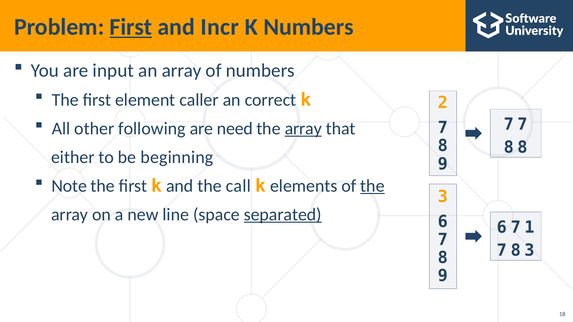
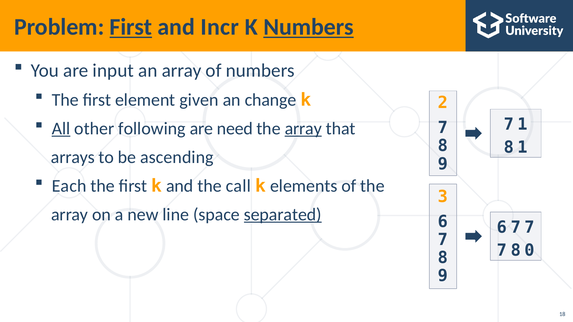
Numbers at (309, 27) underline: none -> present
caller: caller -> given
correct: correct -> change
7 7: 7 -> 1
All underline: none -> present
8 8: 8 -> 1
either: either -> arrays
beginning: beginning -> ascending
Note: Note -> Each
the at (372, 186) underline: present -> none
6 7 1: 1 -> 7
7 8 3: 3 -> 0
